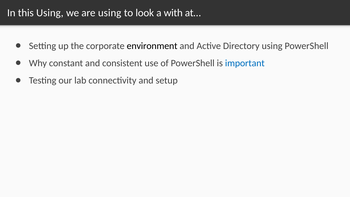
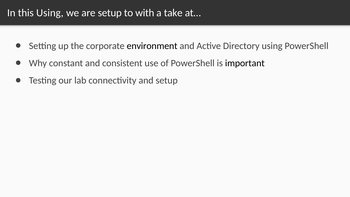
are using: using -> setup
look: look -> with
with: with -> take
important colour: blue -> black
